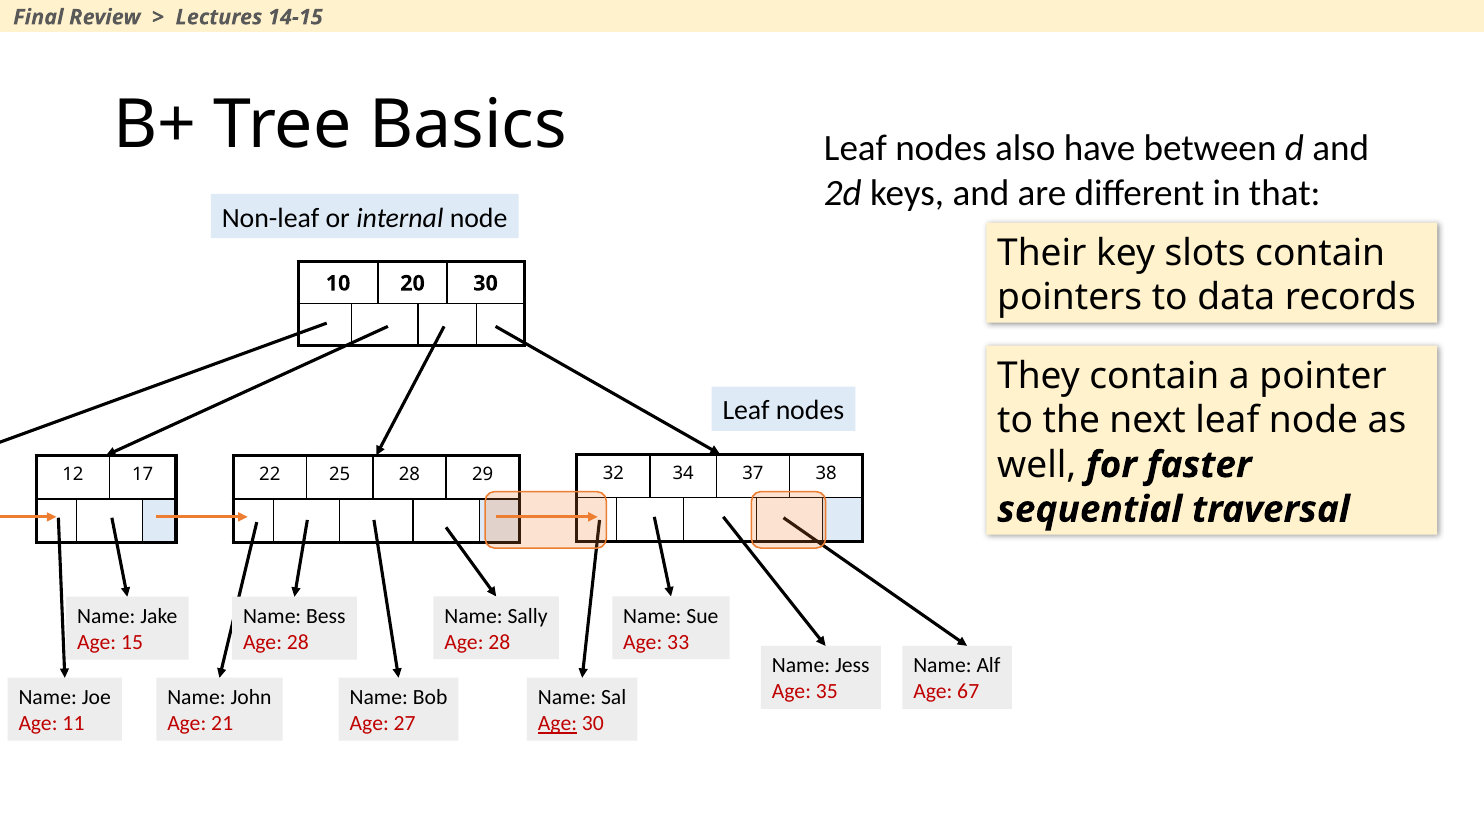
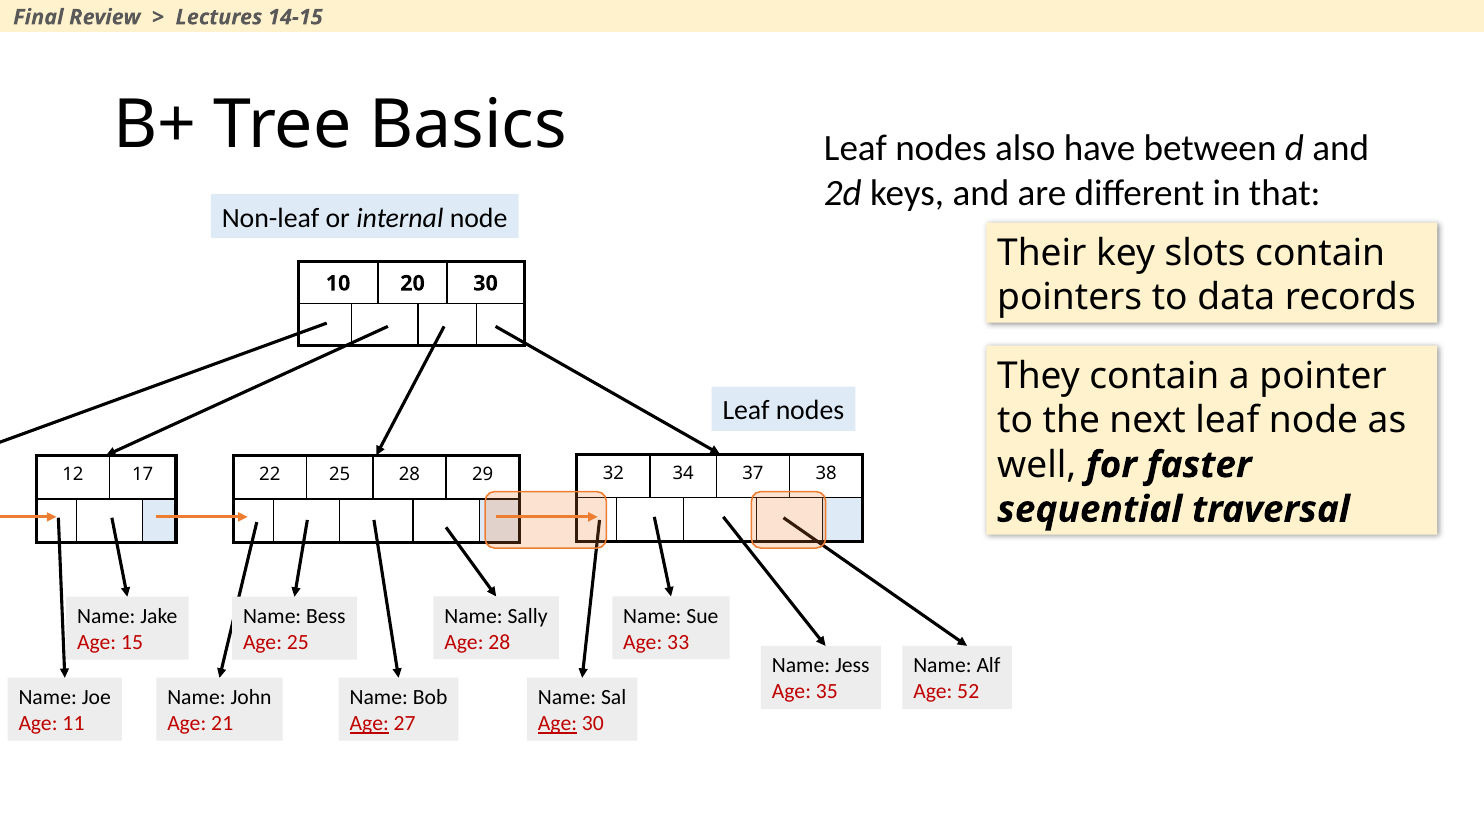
28 at (298, 642): 28 -> 25
67: 67 -> 52
Age at (369, 723) underline: none -> present
